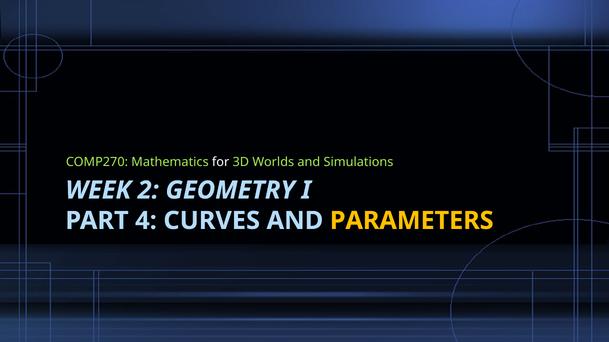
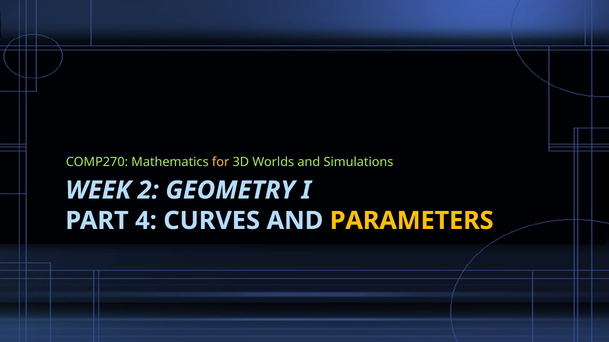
for colour: white -> yellow
